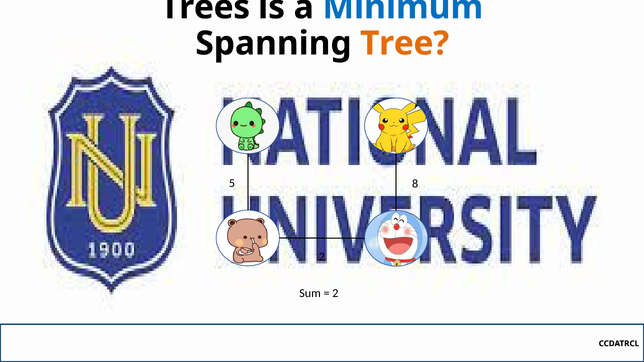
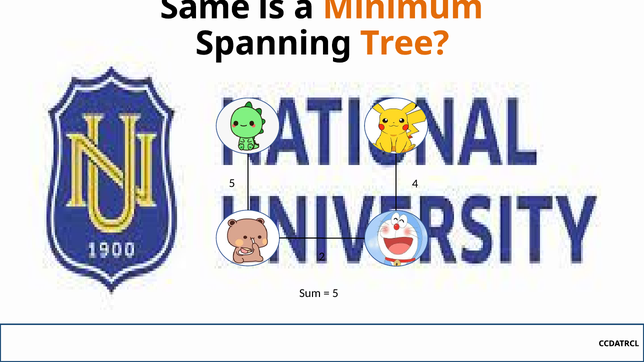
Trees: Trees -> Same
Minimum colour: blue -> orange
8: 8 -> 4
2 at (335, 293): 2 -> 5
